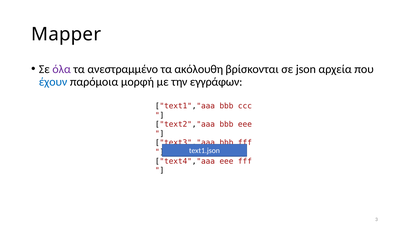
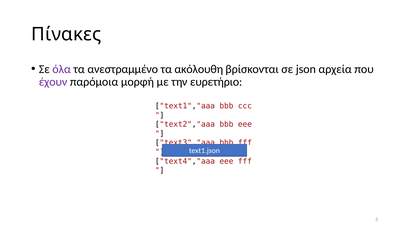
Mapper: Mapper -> Πίνακες
έχουν colour: blue -> purple
εγγράφων: εγγράφων -> ευρετήριο
